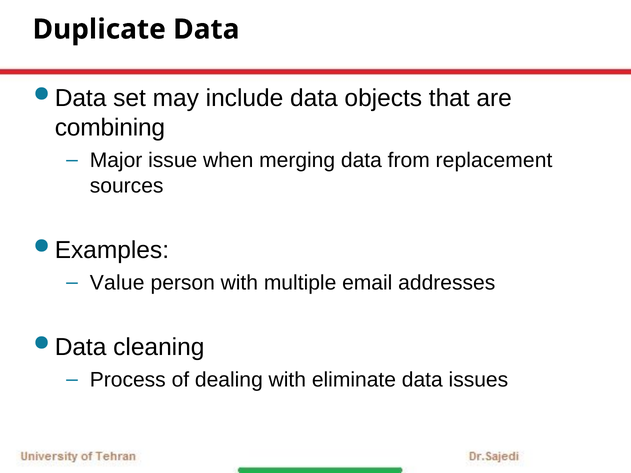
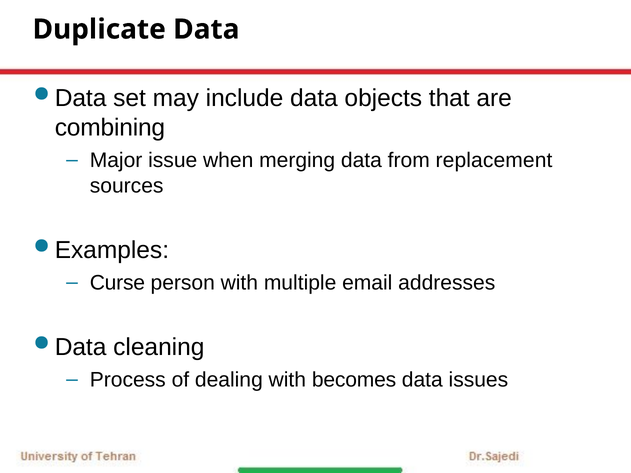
Value: Value -> Curse
eliminate: eliminate -> becomes
